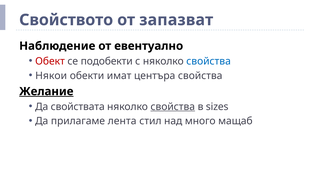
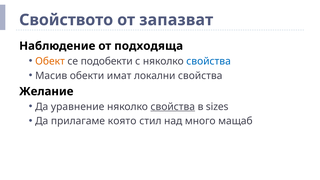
евентуално: евентуално -> подходяща
Обект colour: red -> orange
Някои: Някои -> Масив
центъра: центъра -> локални
Желание underline: present -> none
свойствата: свойствата -> уравнение
лента: лента -> която
